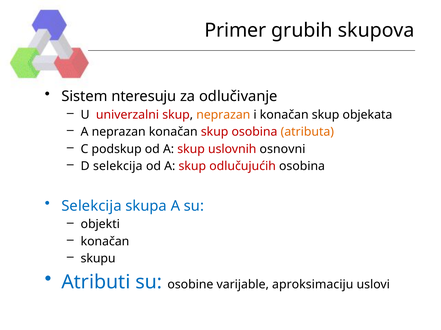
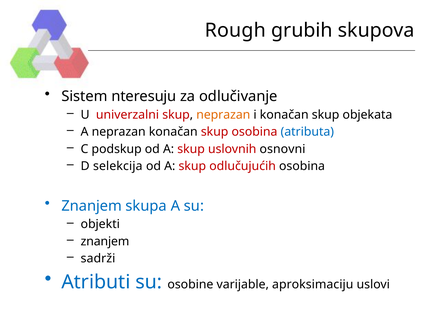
Primer: Primer -> Rough
atributa colour: orange -> blue
Selekcija at (92, 206): Selekcija -> Znanjem
konačan at (105, 242): konačan -> znanjem
skupu: skupu -> sadrži
